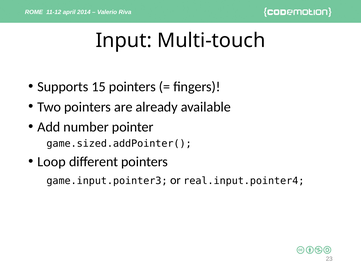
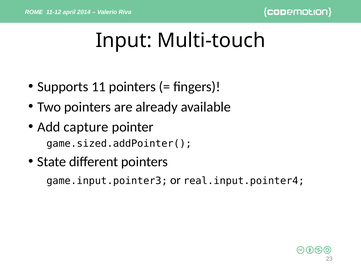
15: 15 -> 11
number: number -> capture
Loop: Loop -> State
